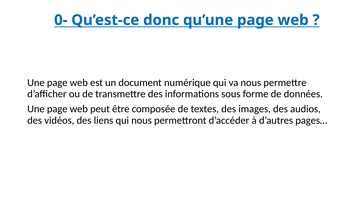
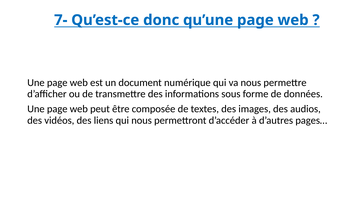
0-: 0- -> 7-
